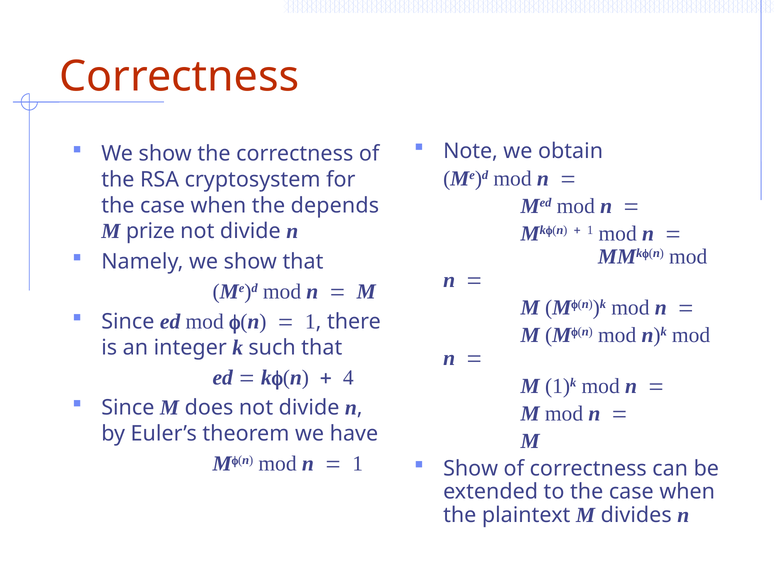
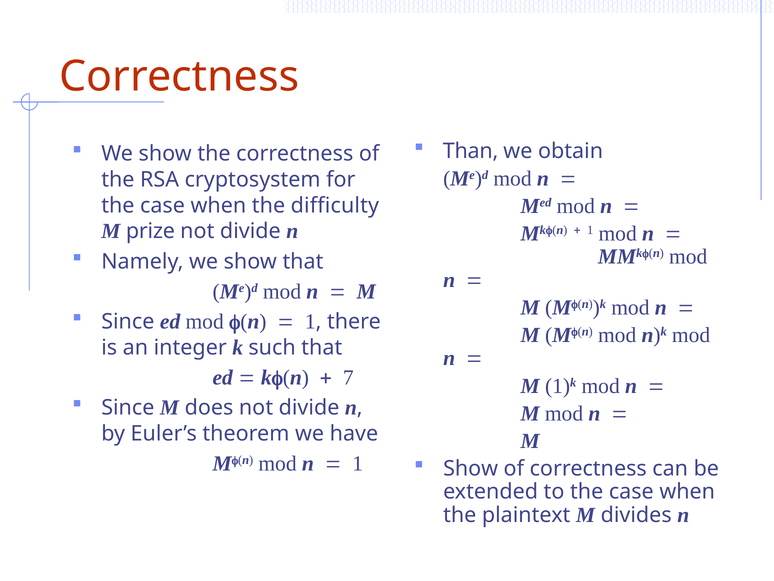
Note: Note -> Than
depends: depends -> difficulty
4: 4 -> 7
